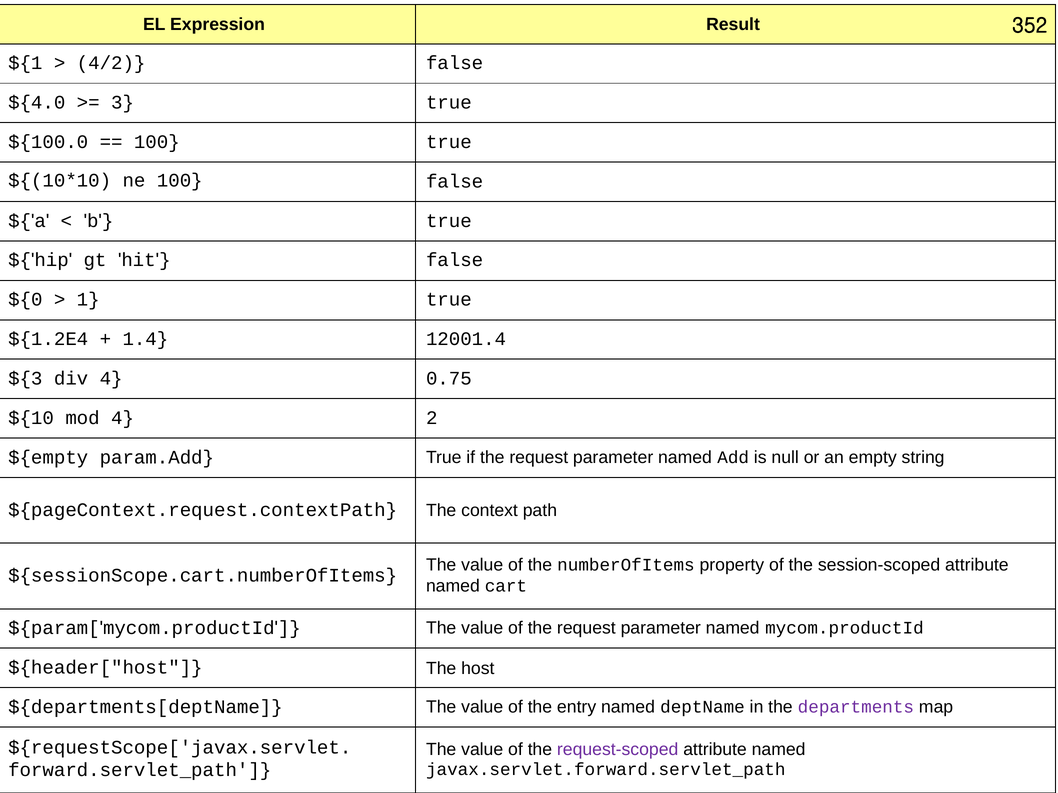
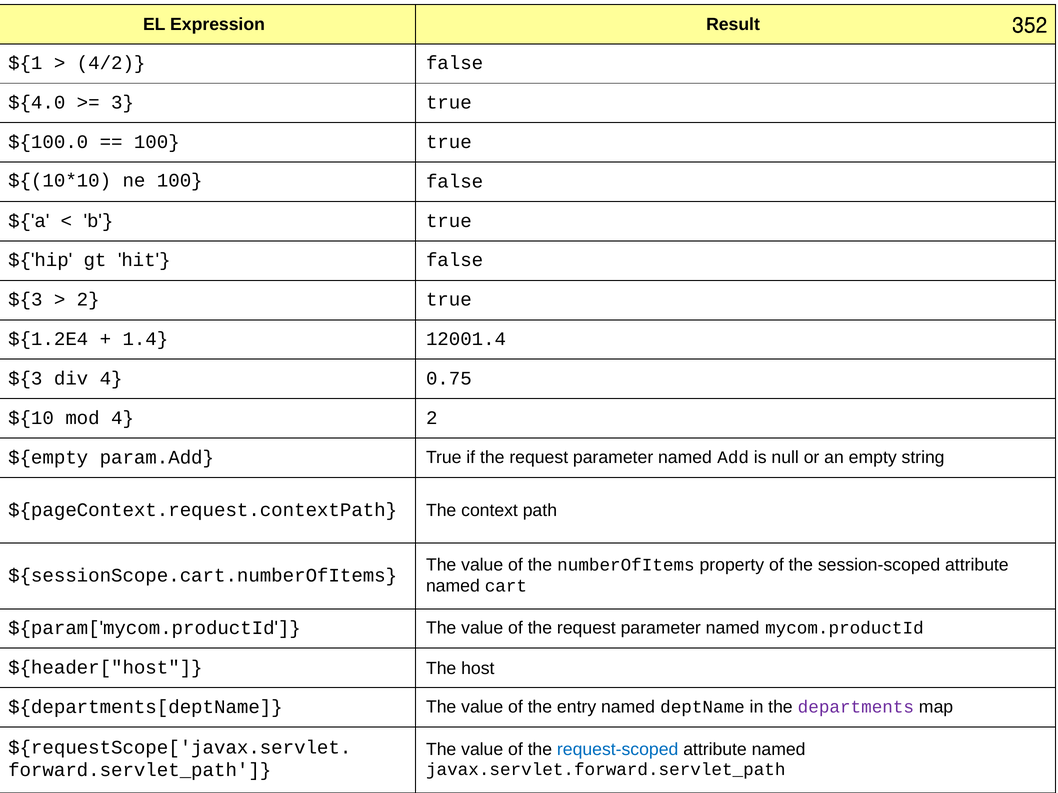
${0 at (25, 300): ${0 -> ${3
1 at (88, 300): 1 -> 2
request-scoped colour: purple -> blue
